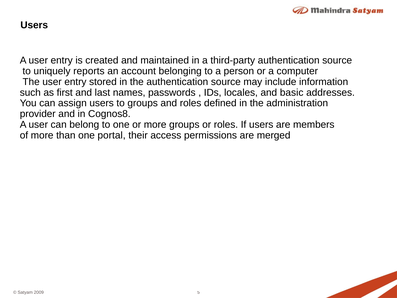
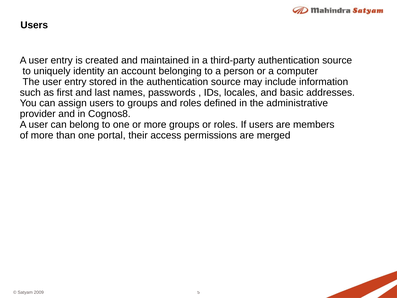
reports: reports -> identity
administration: administration -> administrative
